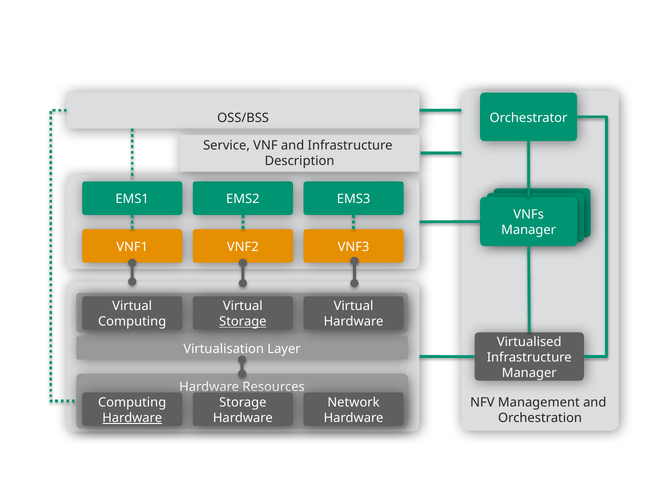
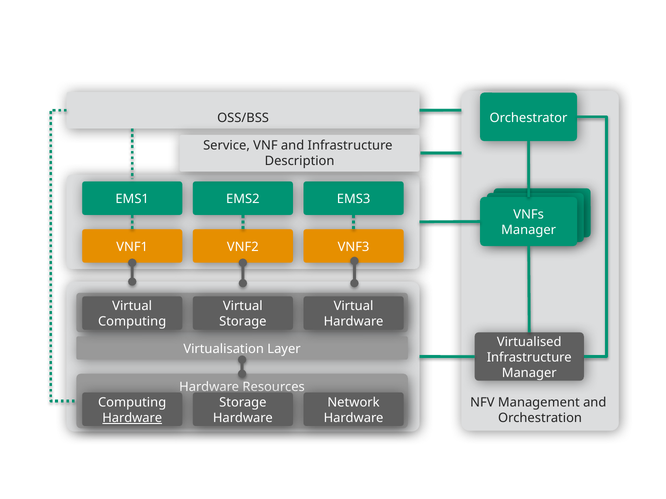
Storage at (243, 322) underline: present -> none
